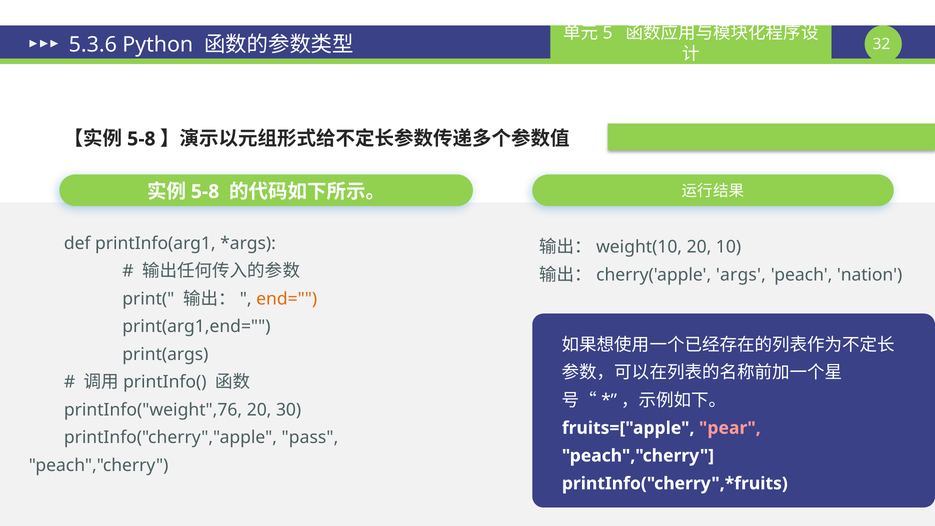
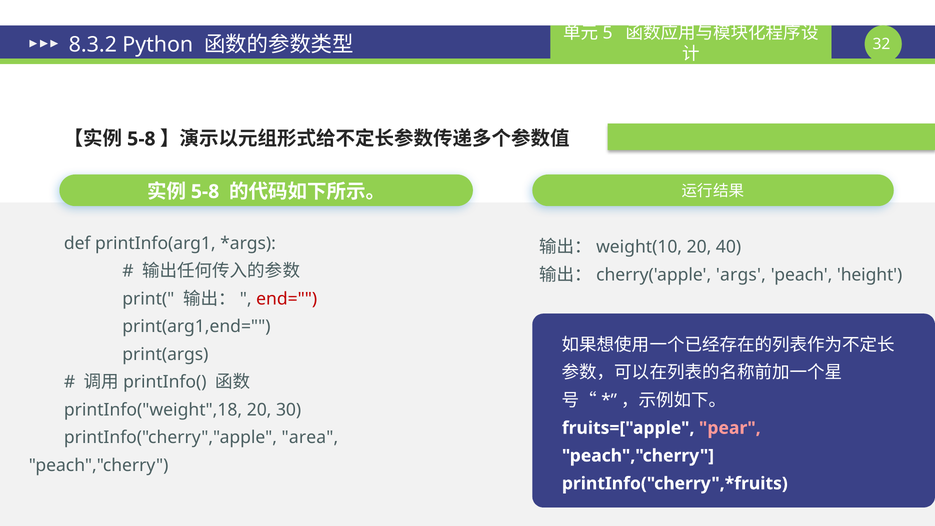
5.3.6: 5.3.6 -> 8.3.2
10: 10 -> 40
nation: nation -> height
end= colour: orange -> red
printInfo("weight",76: printInfo("weight",76 -> printInfo("weight",18
pass: pass -> area
